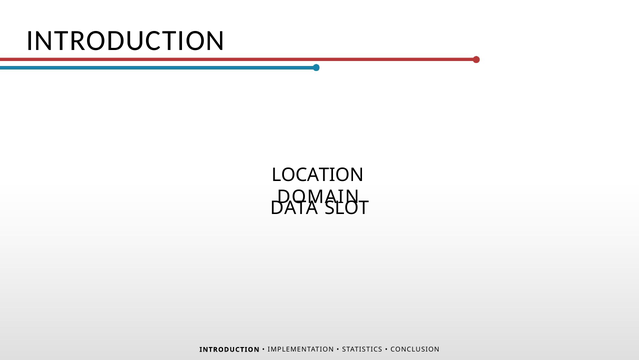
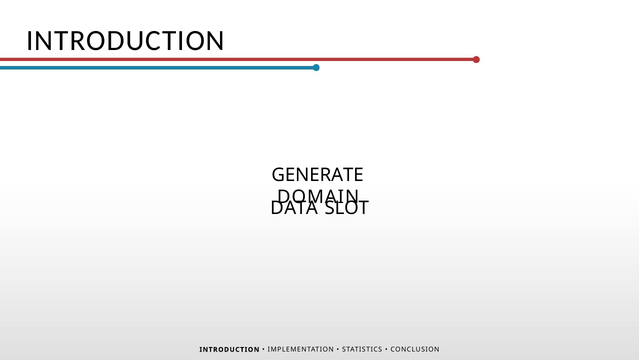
LOCATION: LOCATION -> GENERATE
